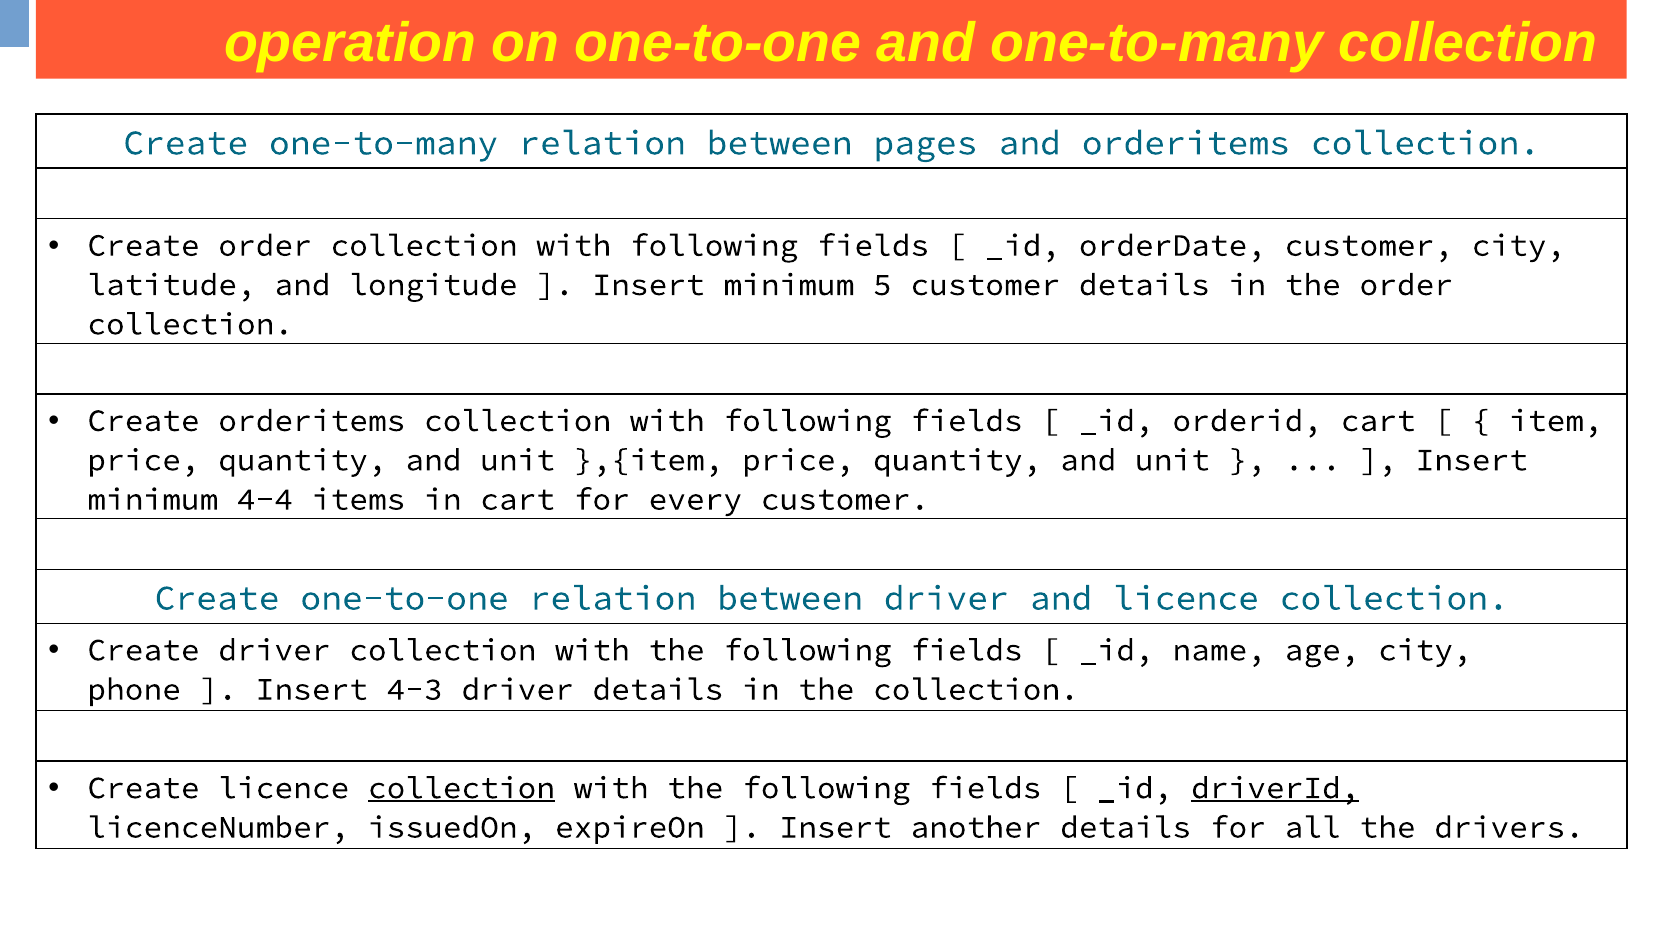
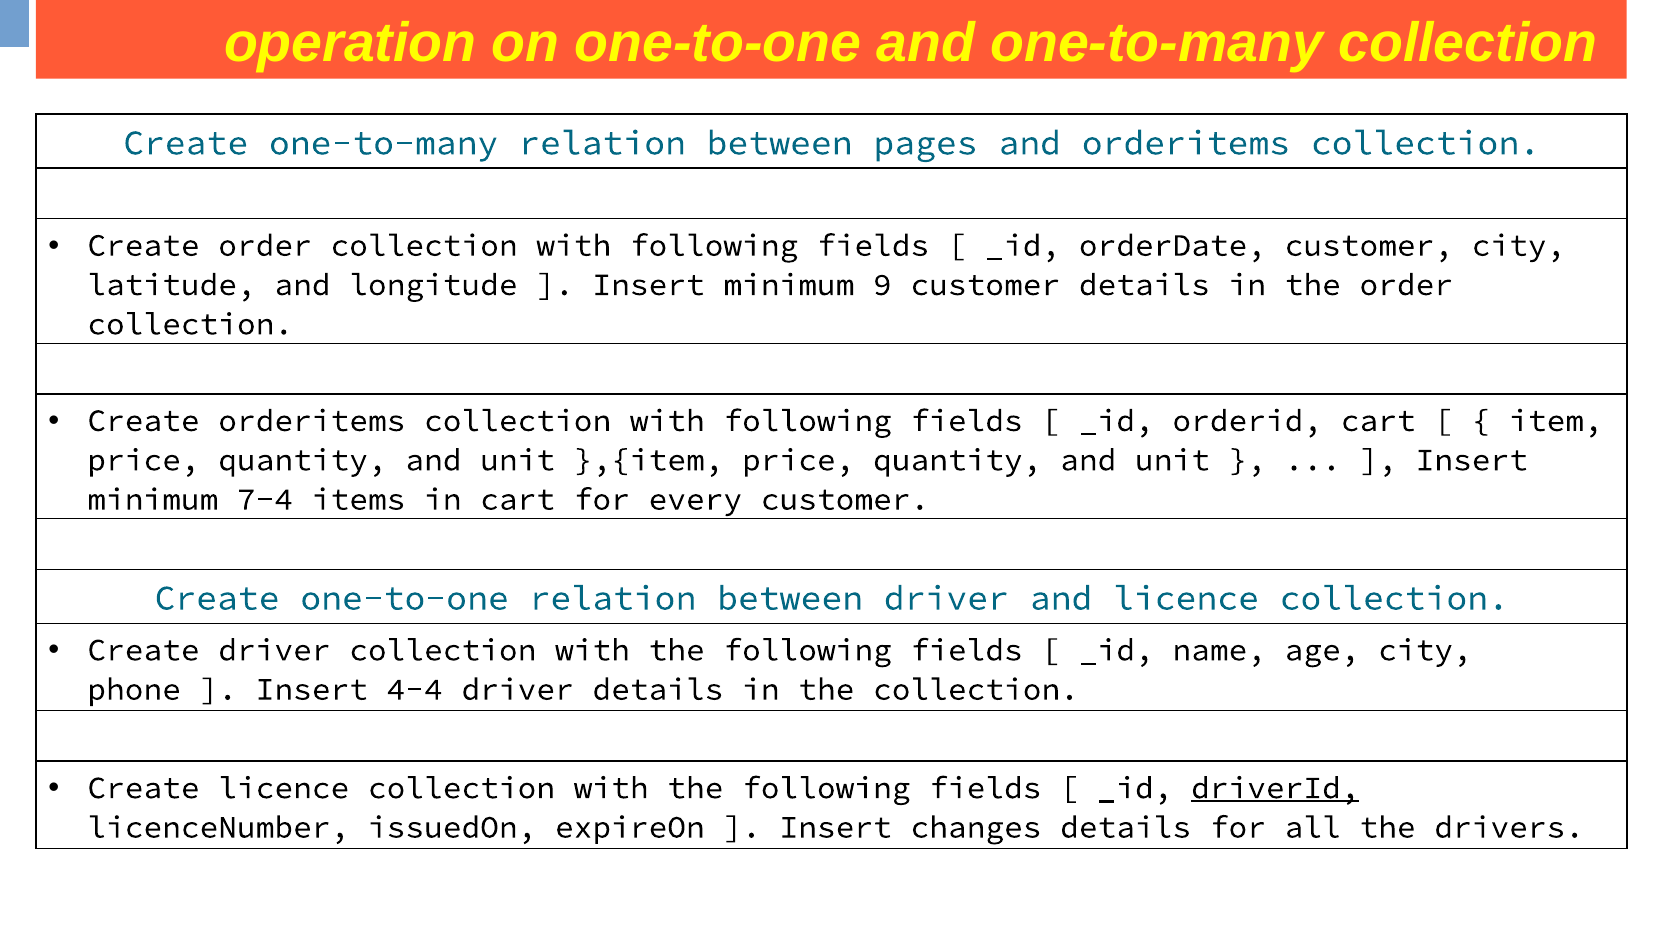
5: 5 -> 9
4-4: 4-4 -> 7-4
4-3: 4-3 -> 4-4
collection at (461, 788) underline: present -> none
another: another -> changes
